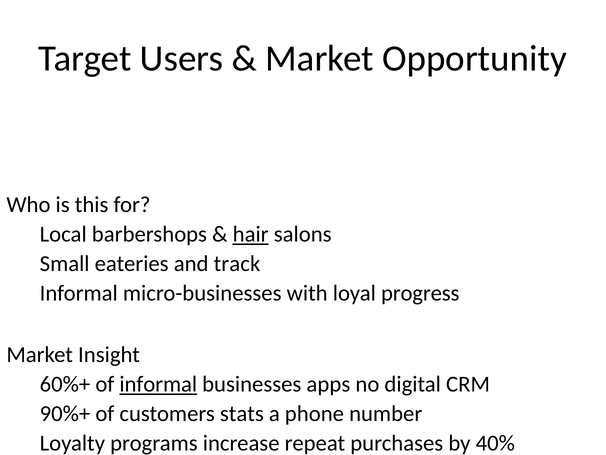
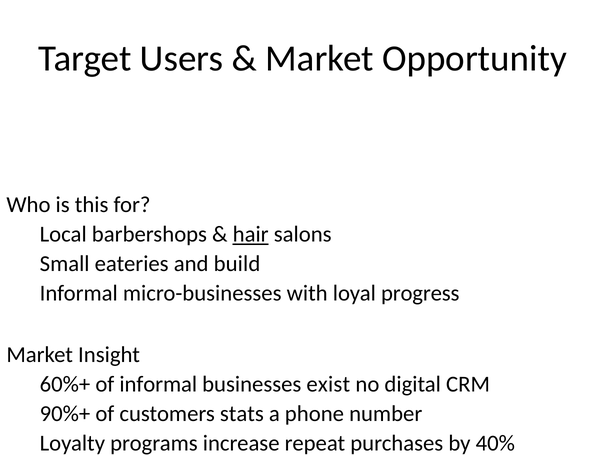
track: track -> build
informal underline: present -> none
apps: apps -> exist
